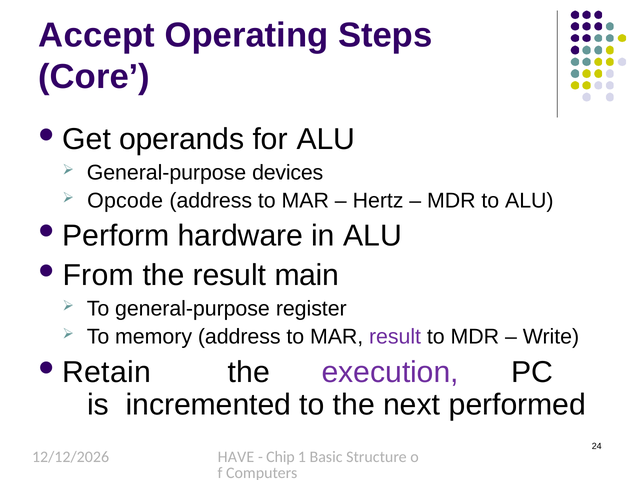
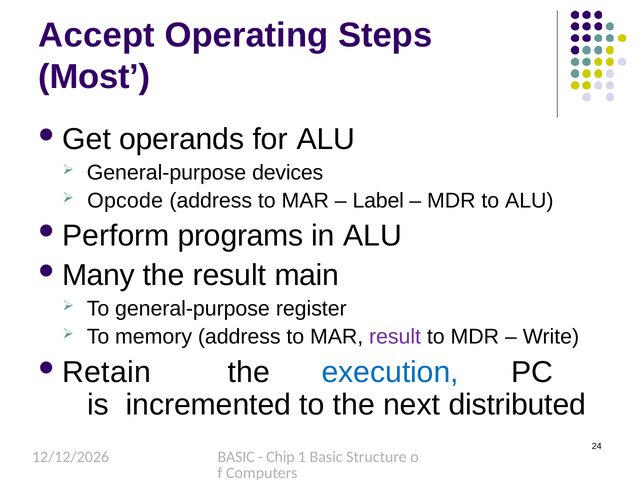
Core: Core -> Most
Hertz: Hertz -> Label
hardware: hardware -> programs
From: From -> Many
execution colour: purple -> blue
performed: performed -> distributed
HAVE at (236, 457): HAVE -> BASIC
